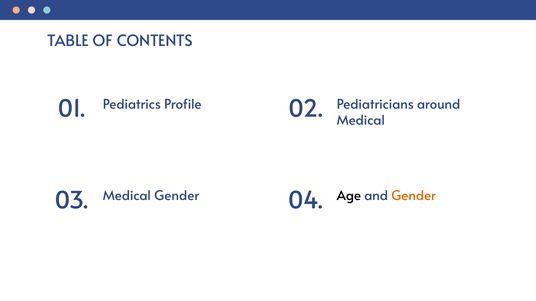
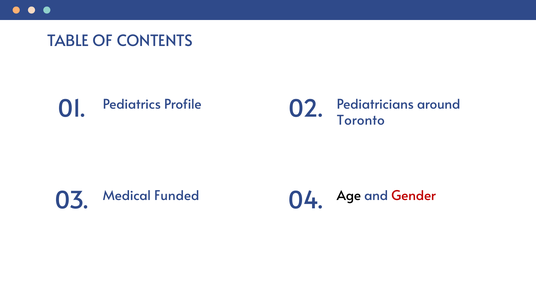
Medical at (361, 121): Medical -> Toronto
Medical Gender: Gender -> Funded
Gender at (414, 196) colour: orange -> red
